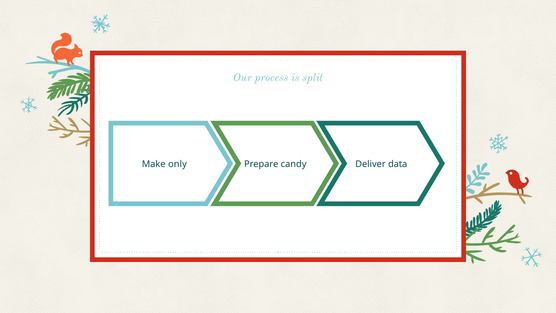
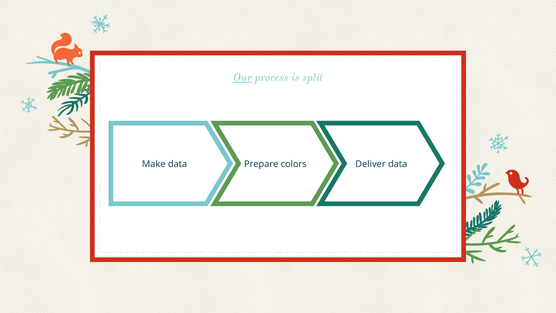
Our underline: none -> present
Make only: only -> data
candy: candy -> colors
